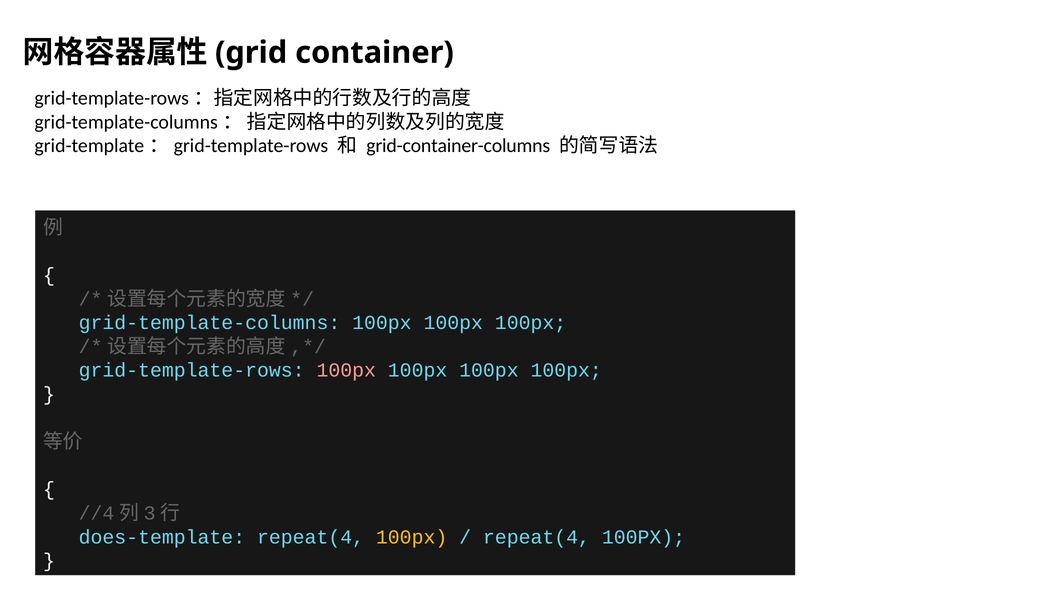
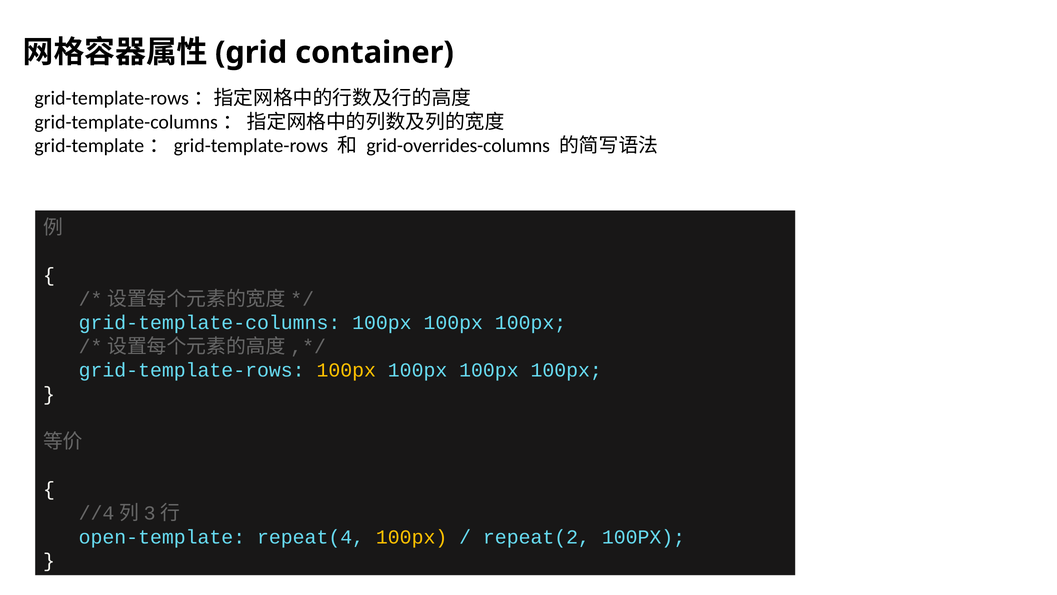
grid-container-columns: grid-container-columns -> grid-overrides-columns
100px at (346, 370) colour: pink -> yellow
does-template: does-template -> open-template
repeat(4 at (536, 537): repeat(4 -> repeat(2
